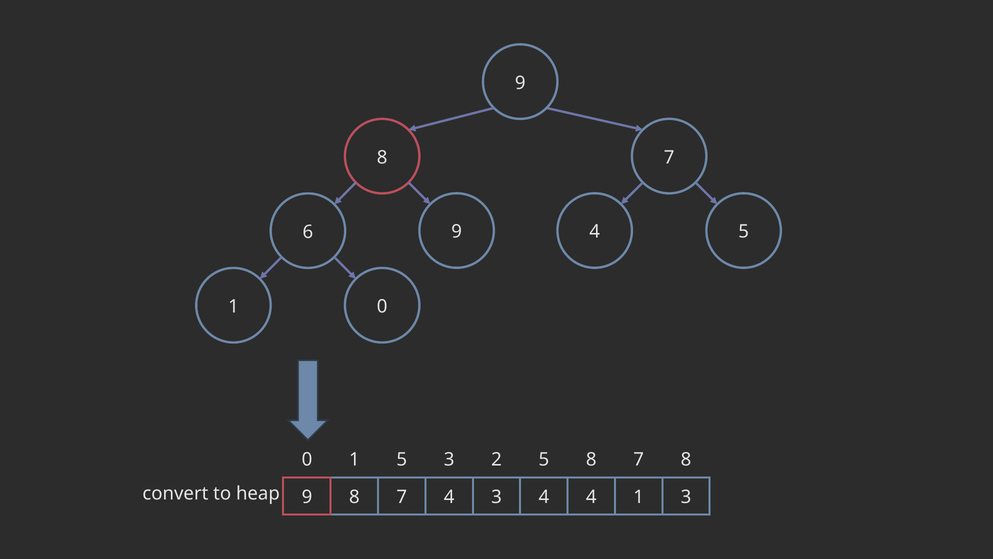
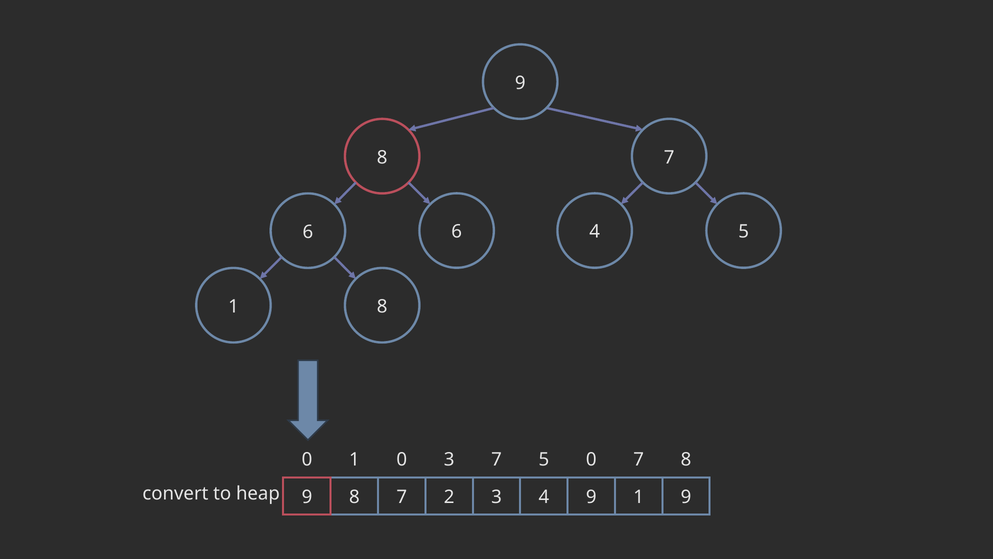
6 9: 9 -> 6
1 0: 0 -> 8
1 5: 5 -> 0
3 2: 2 -> 7
5 8: 8 -> 0
7 4: 4 -> 2
4 4: 4 -> 9
1 3: 3 -> 9
